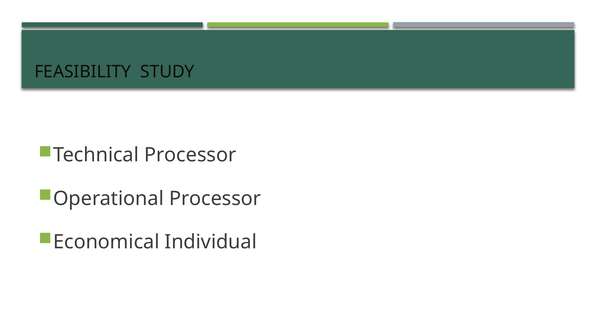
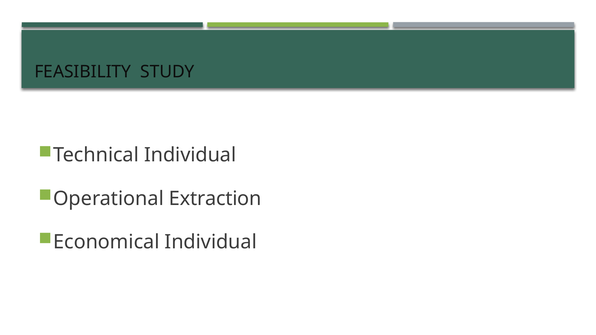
Technical Processor: Processor -> Individual
Operational Processor: Processor -> Extraction
